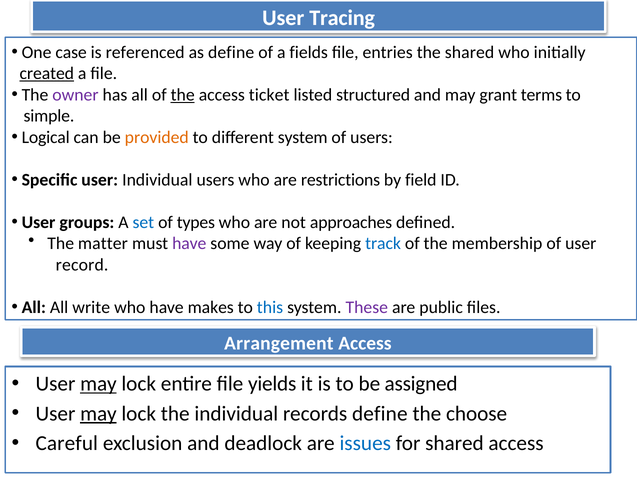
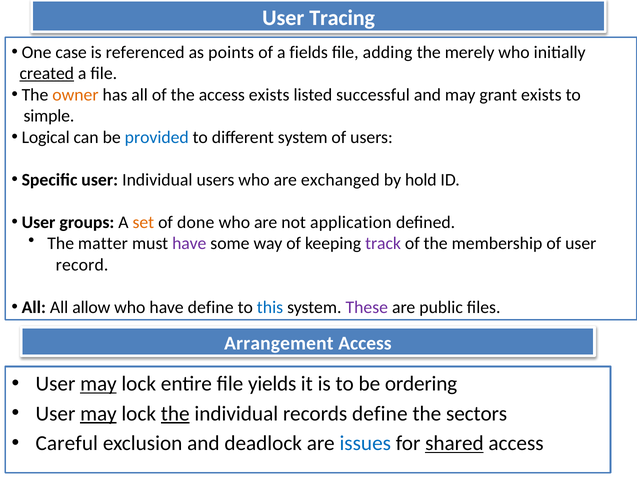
as define: define -> points
entries: entries -> adding
the shared: shared -> merely
owner colour: purple -> orange
the at (183, 95) underline: present -> none
access ticket: ticket -> exists
structured: structured -> successful
grant terms: terms -> exists
provided colour: orange -> blue
restrictions: restrictions -> exchanged
field: field -> hold
set colour: blue -> orange
types: types -> done
approaches: approaches -> application
track colour: blue -> purple
write: write -> allow
have makes: makes -> define
assigned: assigned -> ordering
the at (175, 413) underline: none -> present
choose: choose -> sectors
shared at (454, 443) underline: none -> present
